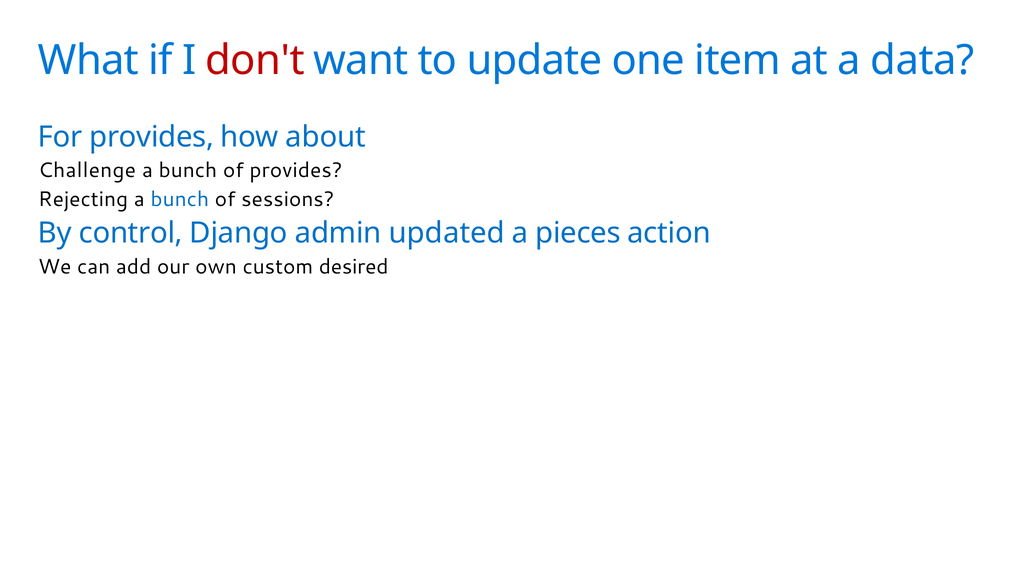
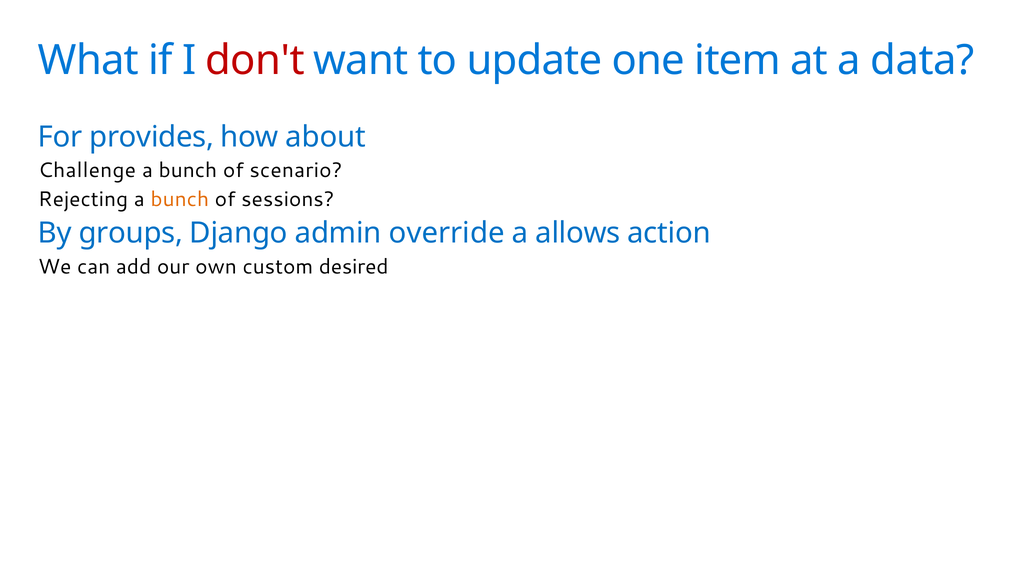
of provides: provides -> scenario
bunch at (180, 199) colour: blue -> orange
control: control -> groups
updated: updated -> override
pieces: pieces -> allows
